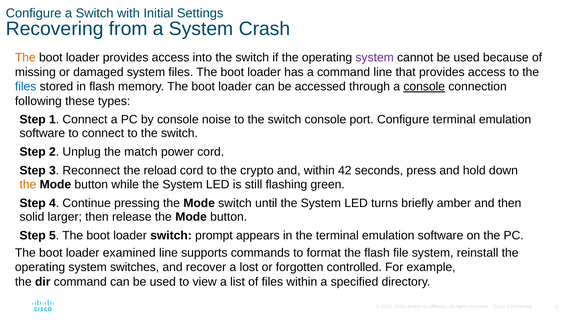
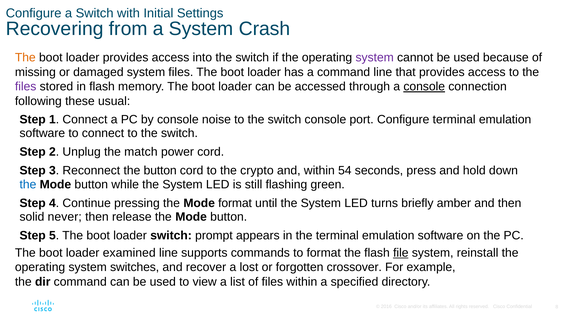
files at (26, 86) colour: blue -> purple
types: types -> usual
the reload: reload -> button
42: 42 -> 54
the at (28, 184) colour: orange -> blue
Mode switch: switch -> format
larger: larger -> never
file underline: none -> present
controlled: controlled -> crossover
